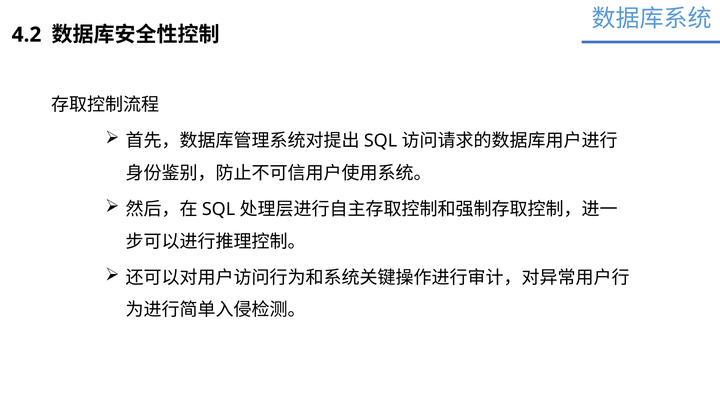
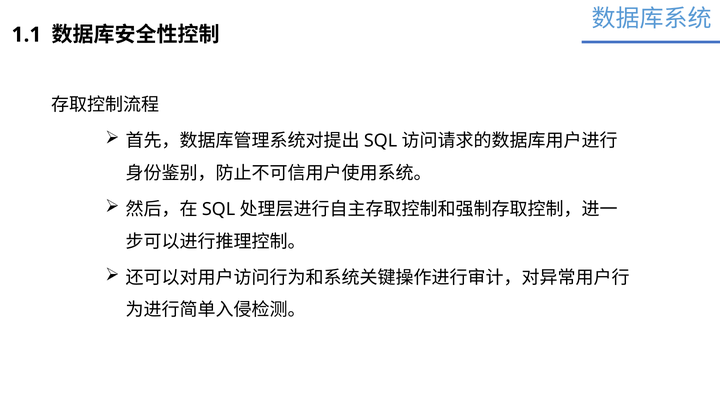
4.2: 4.2 -> 1.1
